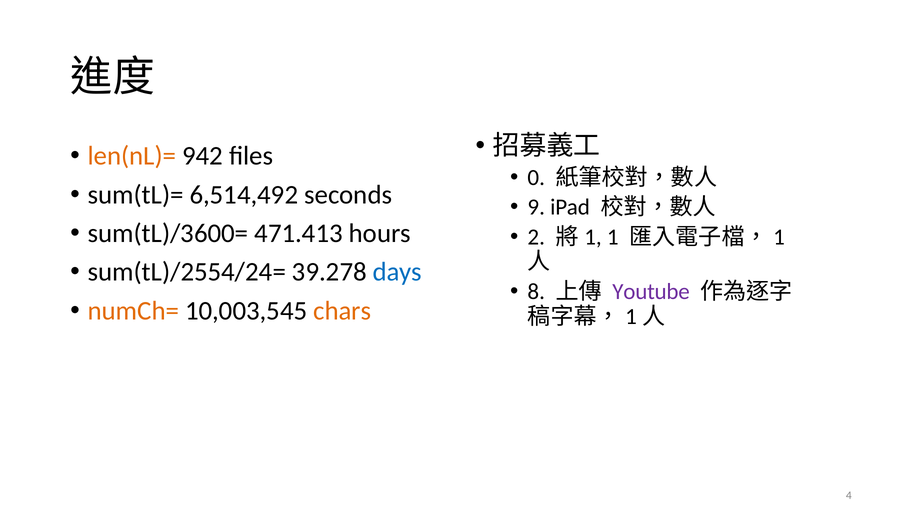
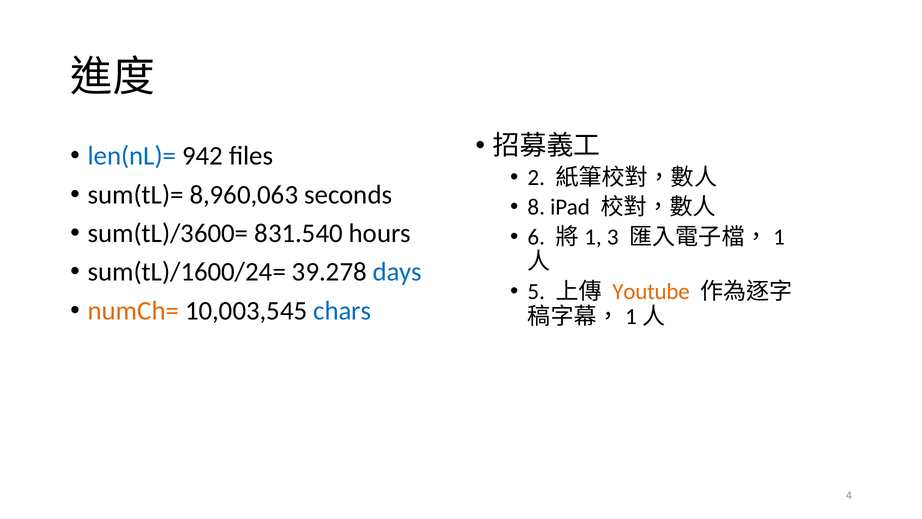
len(nL)= colour: orange -> blue
0: 0 -> 2
6,514,492: 6,514,492 -> 8,960,063
9: 9 -> 8
471.413: 471.413 -> 831.540
2: 2 -> 6
1: 1 -> 3
sum(tL)/2554/24=: sum(tL)/2554/24= -> sum(tL)/1600/24=
8: 8 -> 5
Youtube colour: purple -> orange
chars colour: orange -> blue
